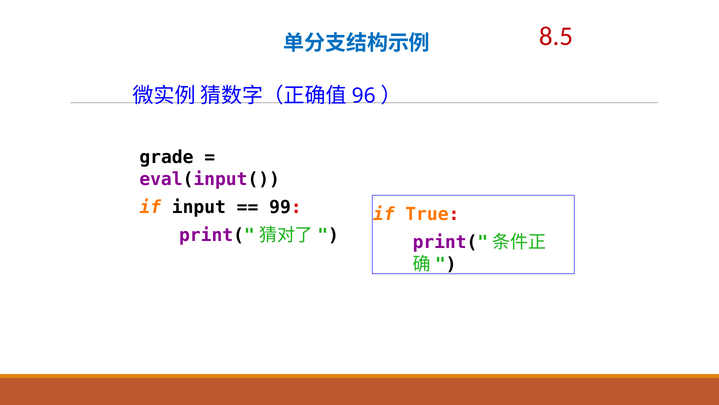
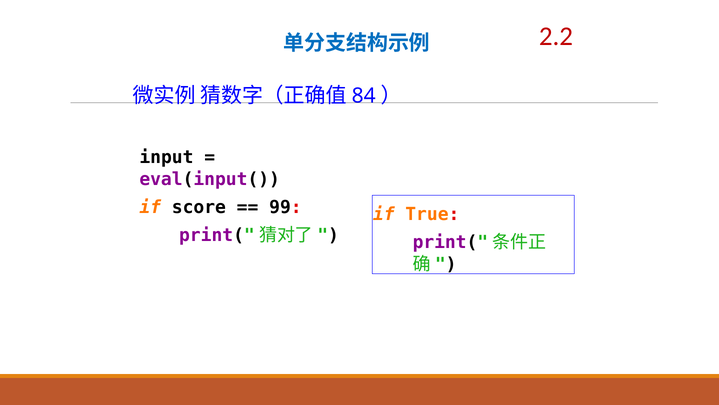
8.5: 8.5 -> 2.2
96: 96 -> 84
grade: grade -> input
input: input -> score
